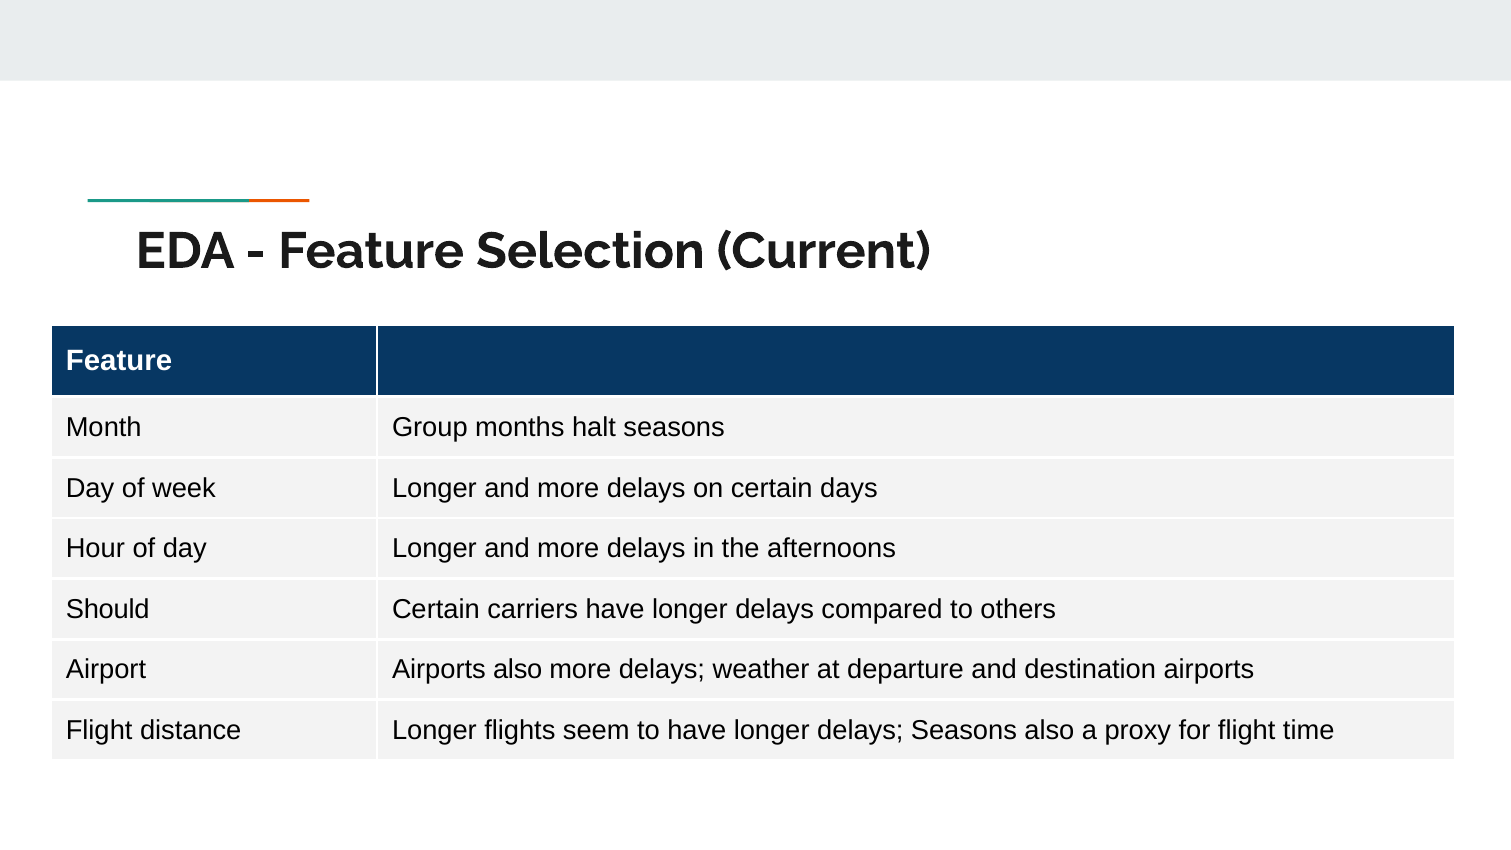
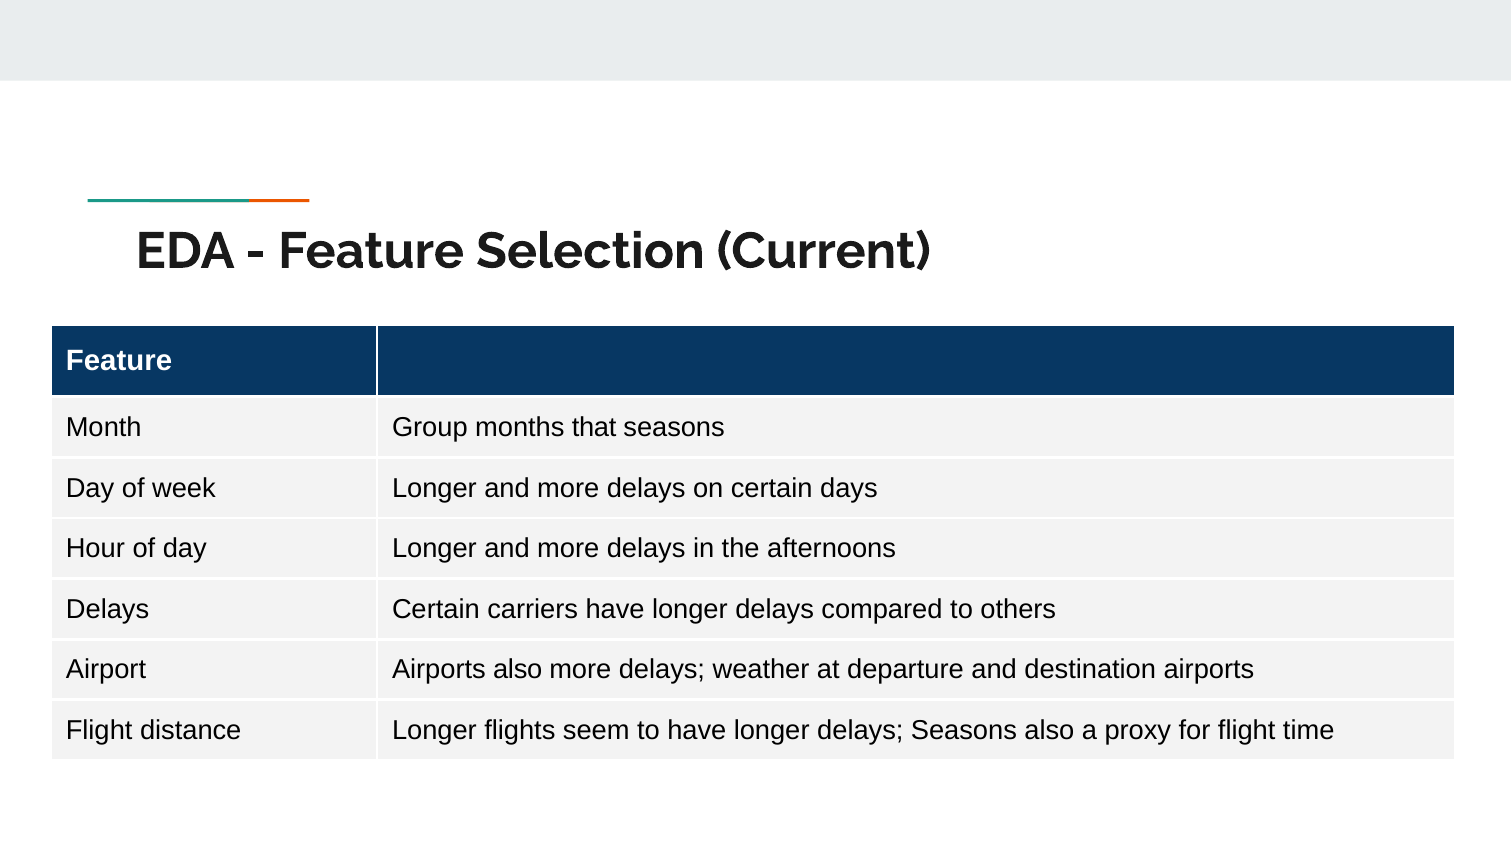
halt: halt -> that
Should at (108, 609): Should -> Delays
